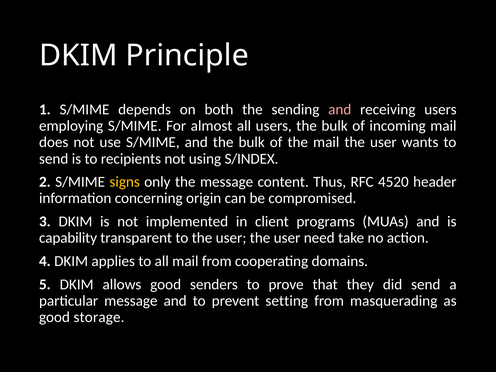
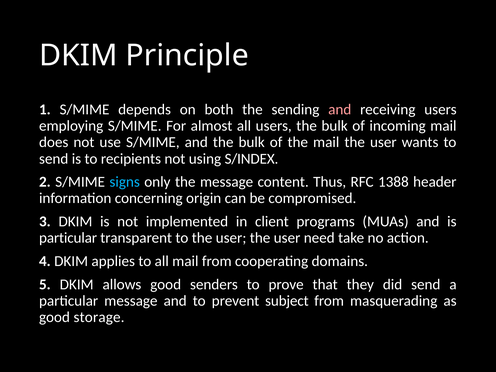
signs colour: yellow -> light blue
4520: 4520 -> 1388
capability at (68, 238): capability -> particular
setting: setting -> subject
